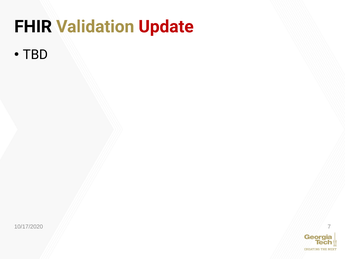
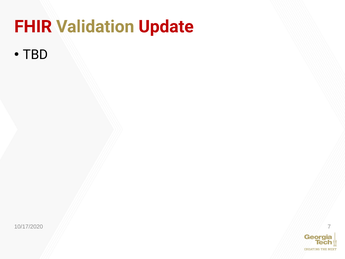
FHIR colour: black -> red
